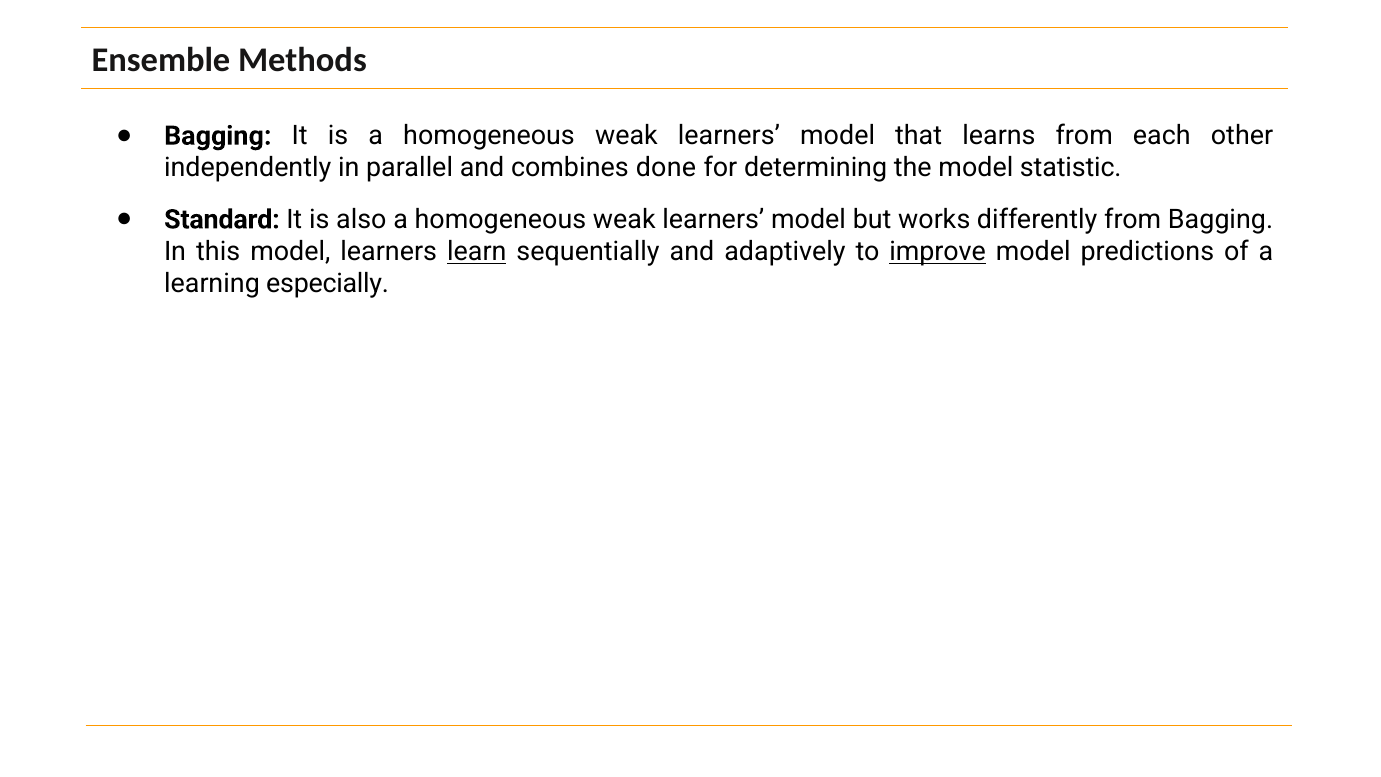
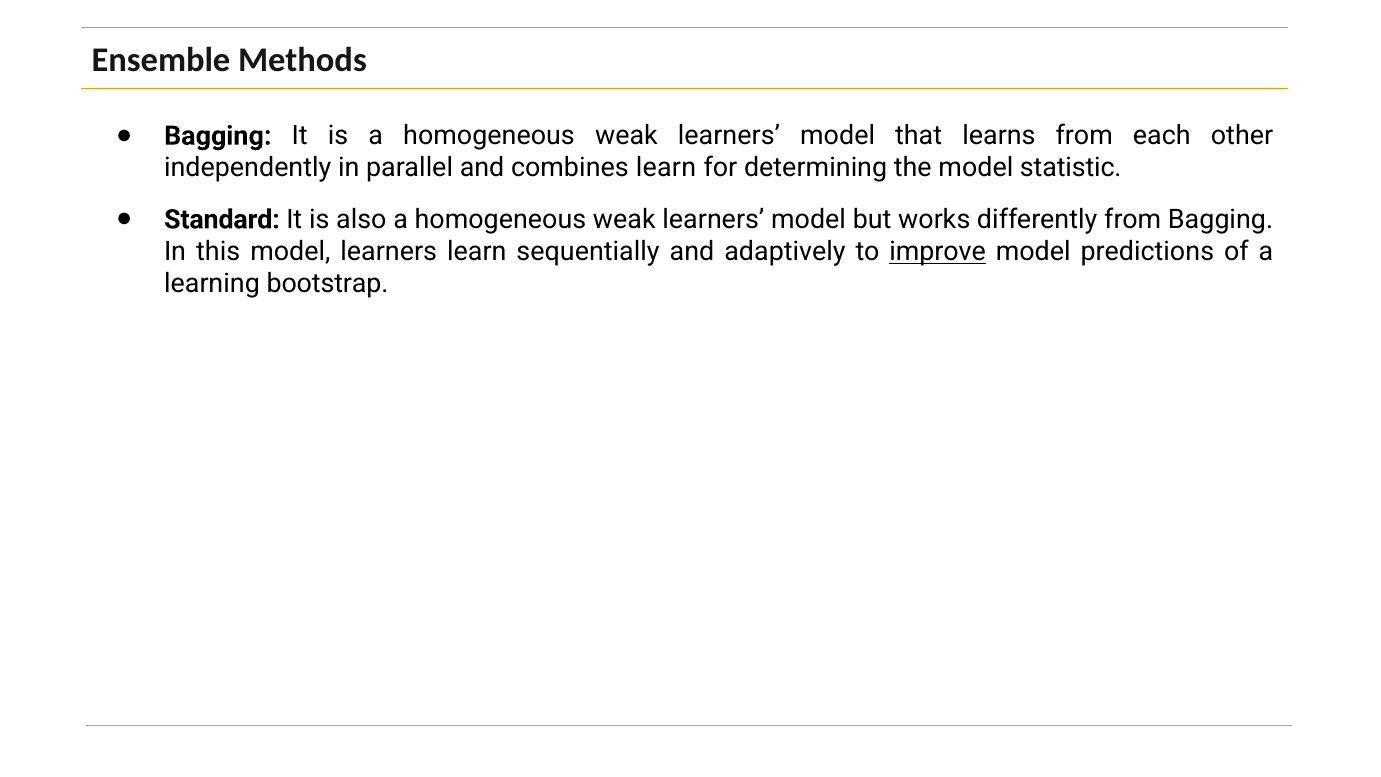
combines done: done -> learn
learn at (477, 252) underline: present -> none
especially: especially -> bootstrap
